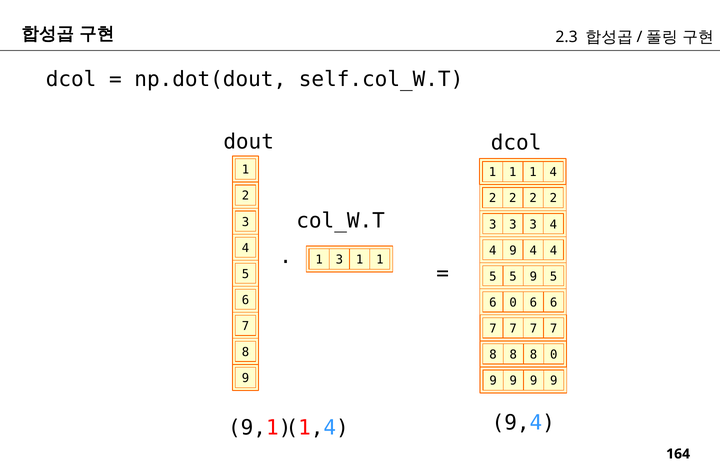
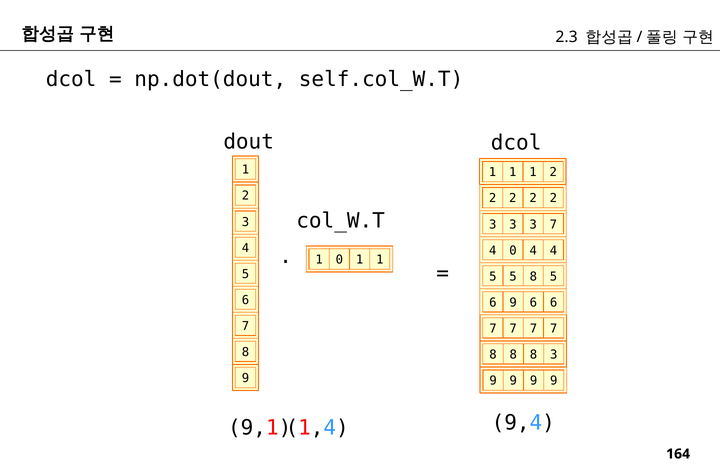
1 1 4: 4 -> 2
3 3 4: 4 -> 7
4 9: 9 -> 0
1 3: 3 -> 0
5 9: 9 -> 8
6 0: 0 -> 9
8 0: 0 -> 3
